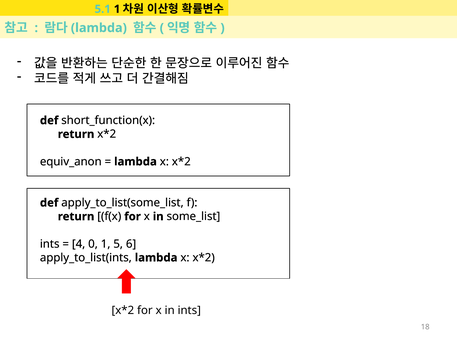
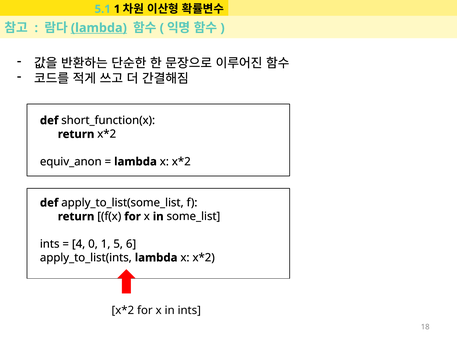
lambda at (99, 28) underline: none -> present
